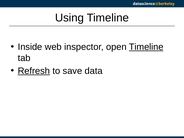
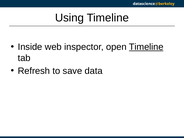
Refresh underline: present -> none
